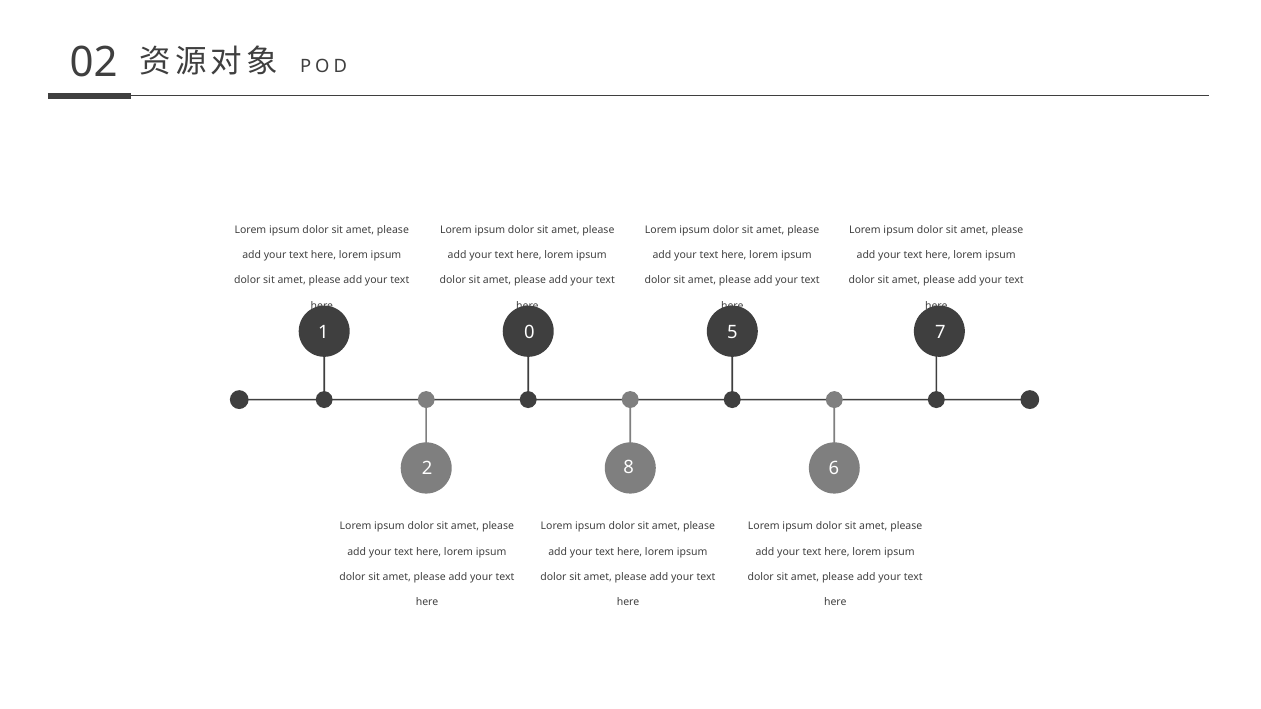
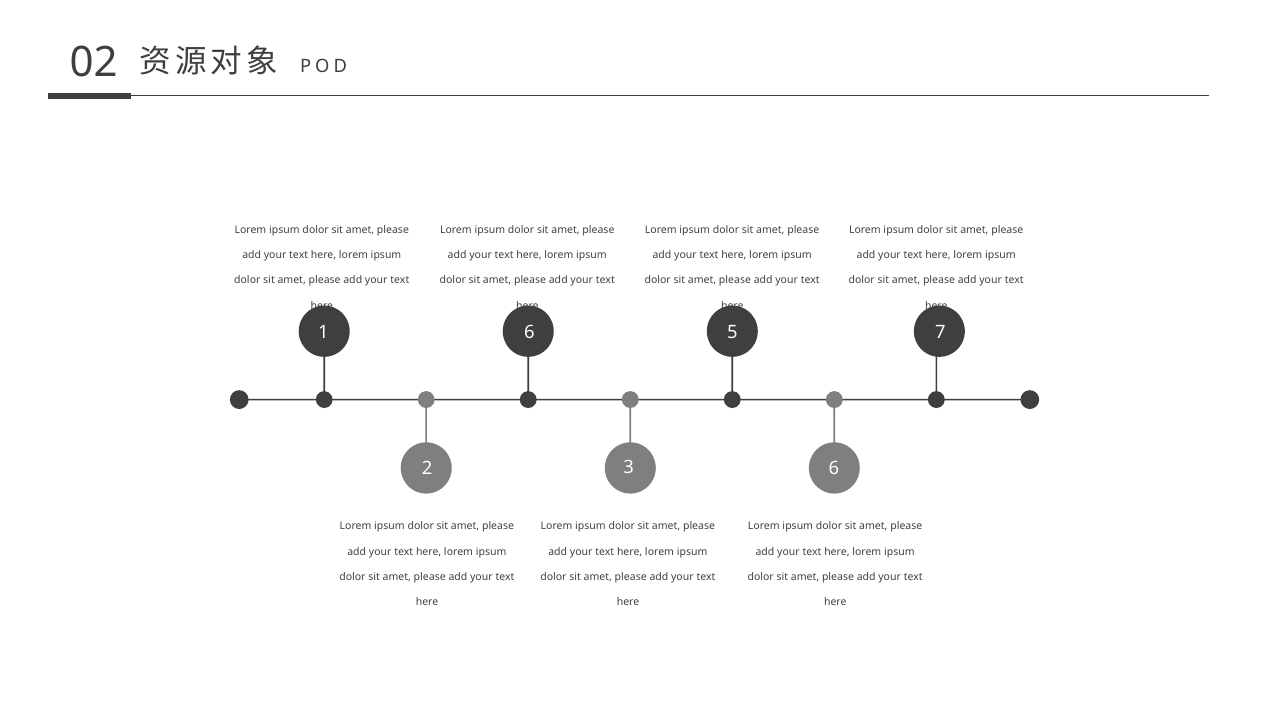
1 0: 0 -> 6
8: 8 -> 3
